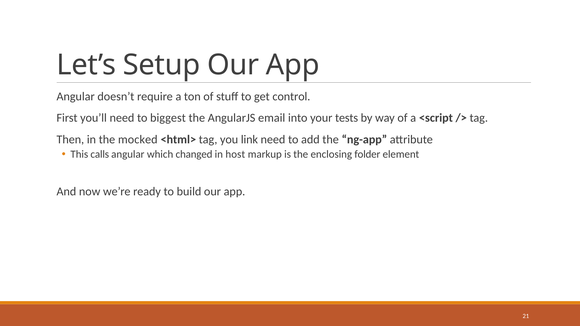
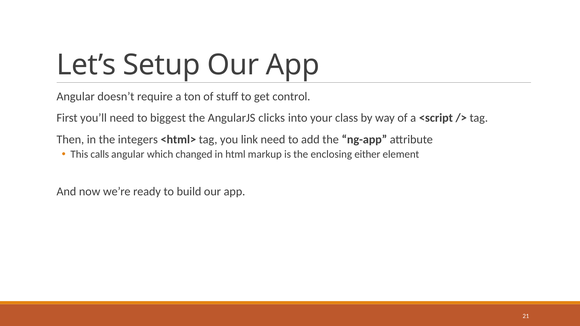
email: email -> clicks
tests: tests -> class
mocked: mocked -> integers
host: host -> html
folder: folder -> either
